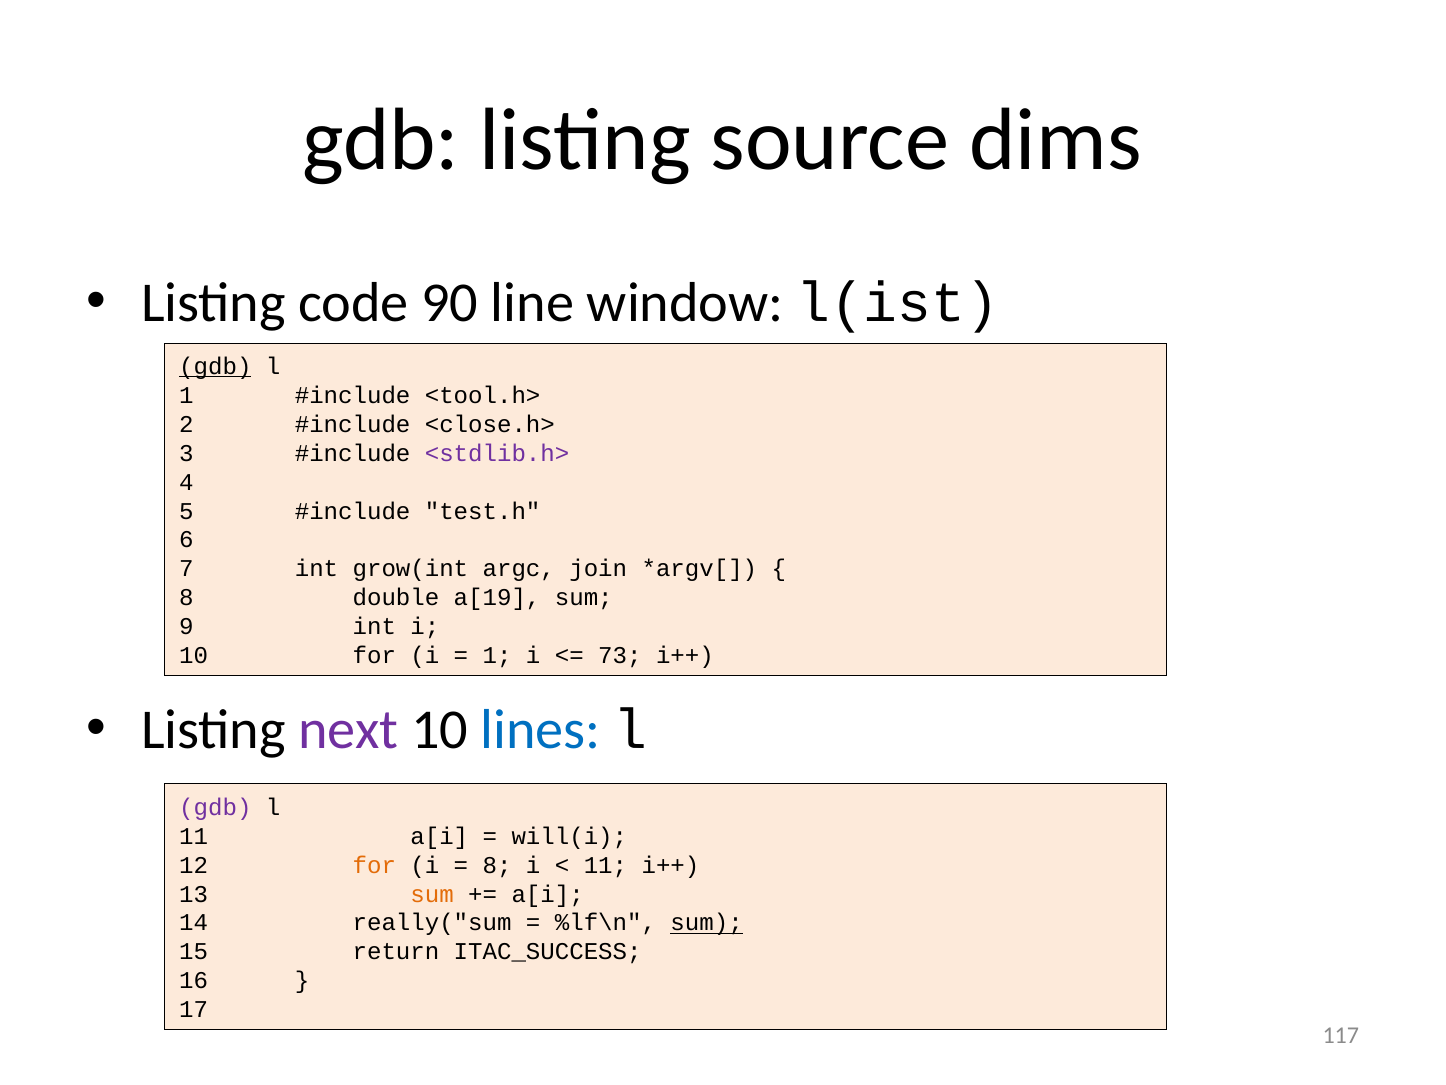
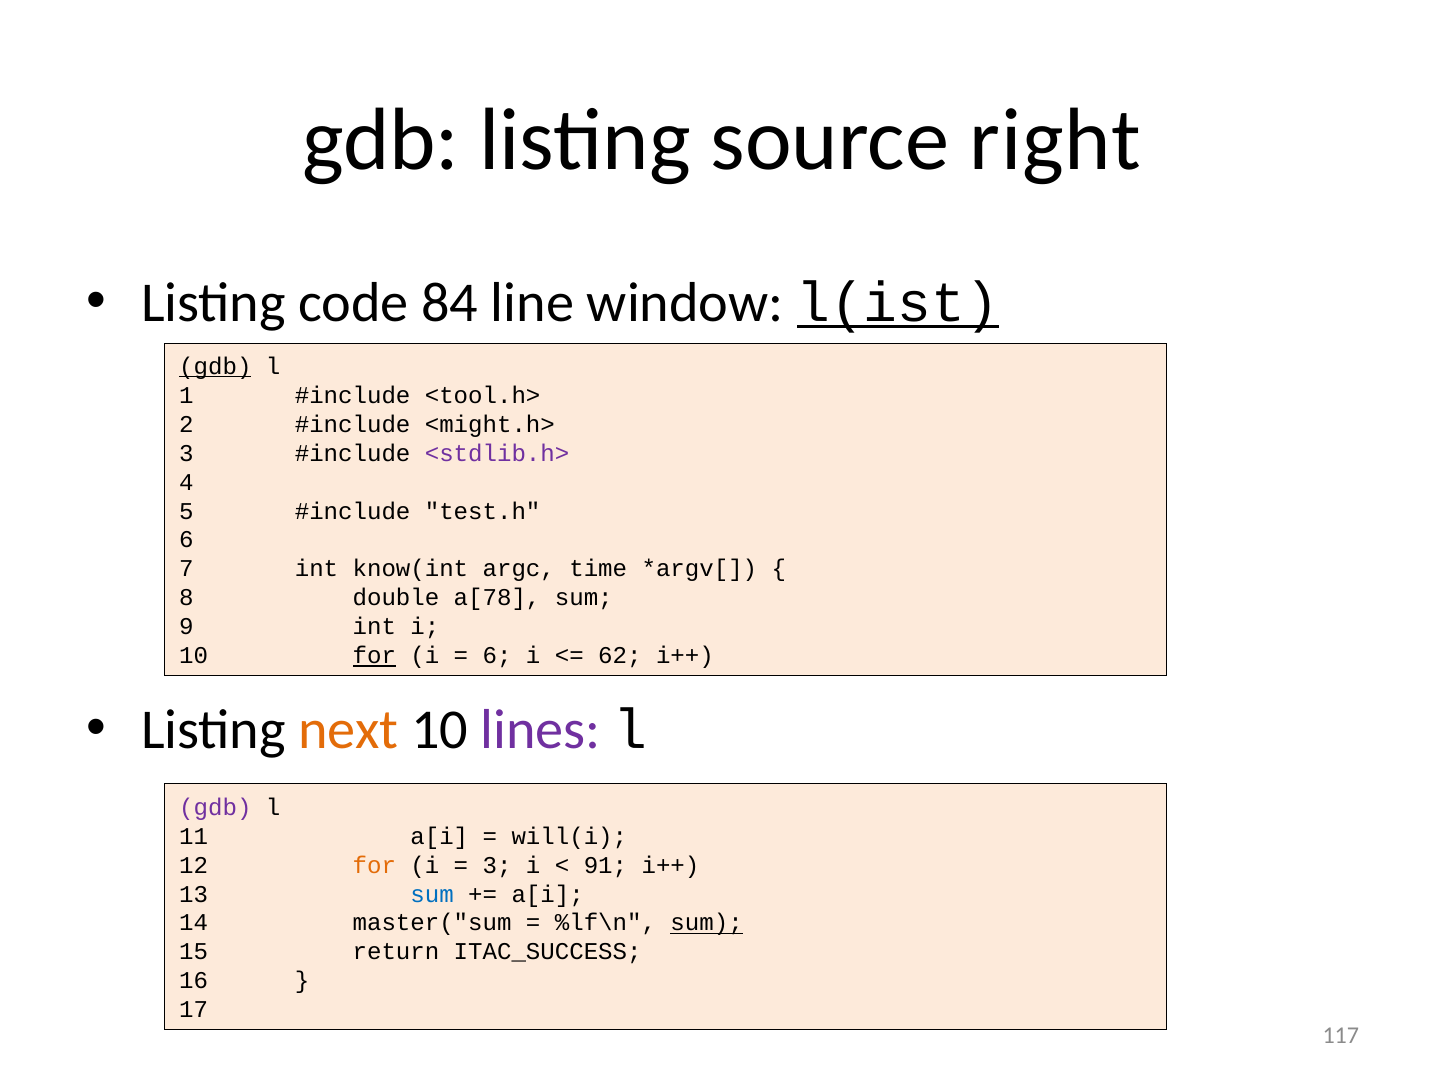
dims: dims -> right
90: 90 -> 84
l(ist underline: none -> present
<close.h>: <close.h> -> <might.h>
grow(int: grow(int -> know(int
join: join -> time
a[19: a[19 -> a[78
for at (374, 655) underline: none -> present
1 at (497, 655): 1 -> 6
73: 73 -> 62
next colour: purple -> orange
lines colour: blue -> purple
8 at (497, 865): 8 -> 3
11 at (605, 865): 11 -> 91
sum at (432, 894) colour: orange -> blue
really("sum: really("sum -> master("sum
